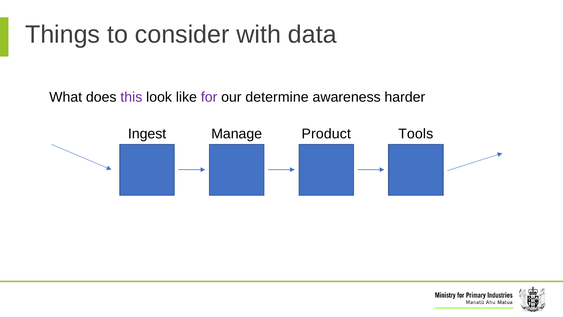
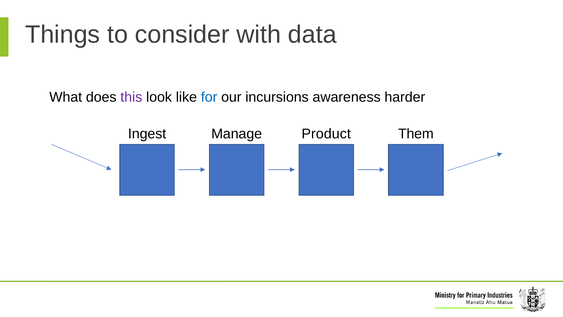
for colour: purple -> blue
determine: determine -> incursions
Tools: Tools -> Them
